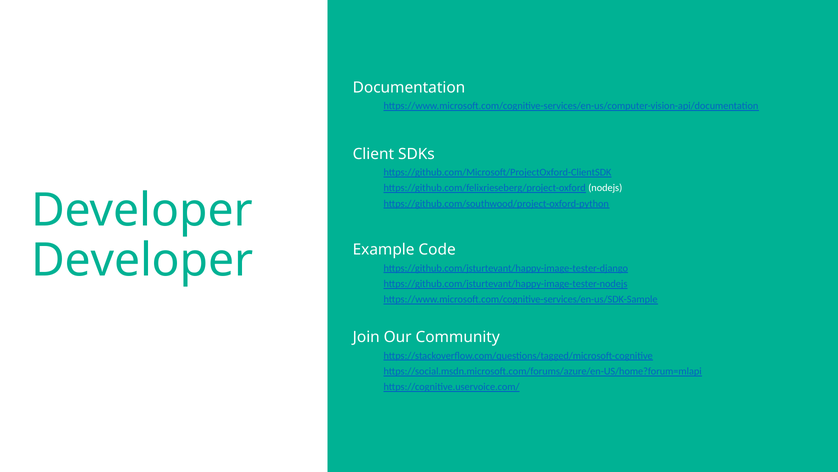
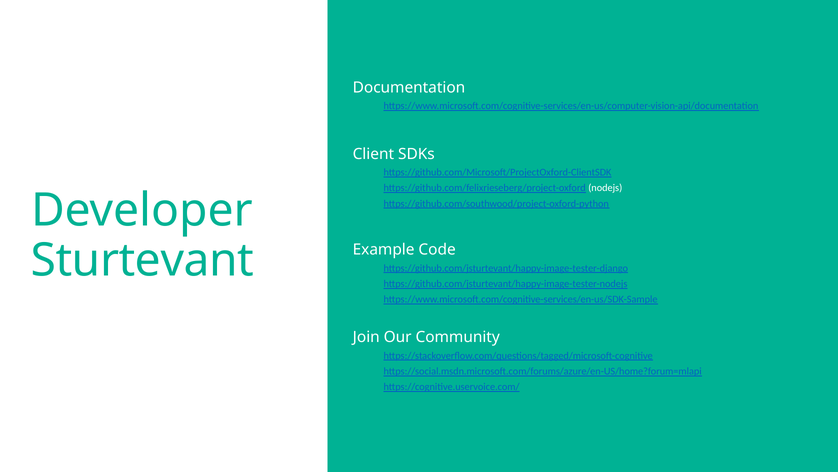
Developer at (142, 260): Developer -> Sturtevant
